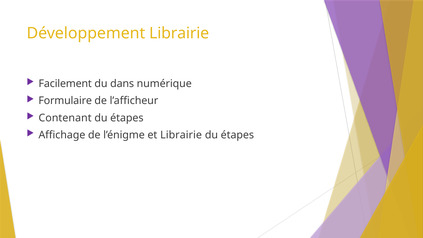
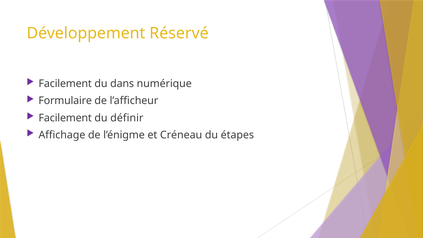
Développement Librairie: Librairie -> Réservé
Contenant at (65, 118): Contenant -> Facilement
étapes at (127, 118): étapes -> définir
et Librairie: Librairie -> Créneau
